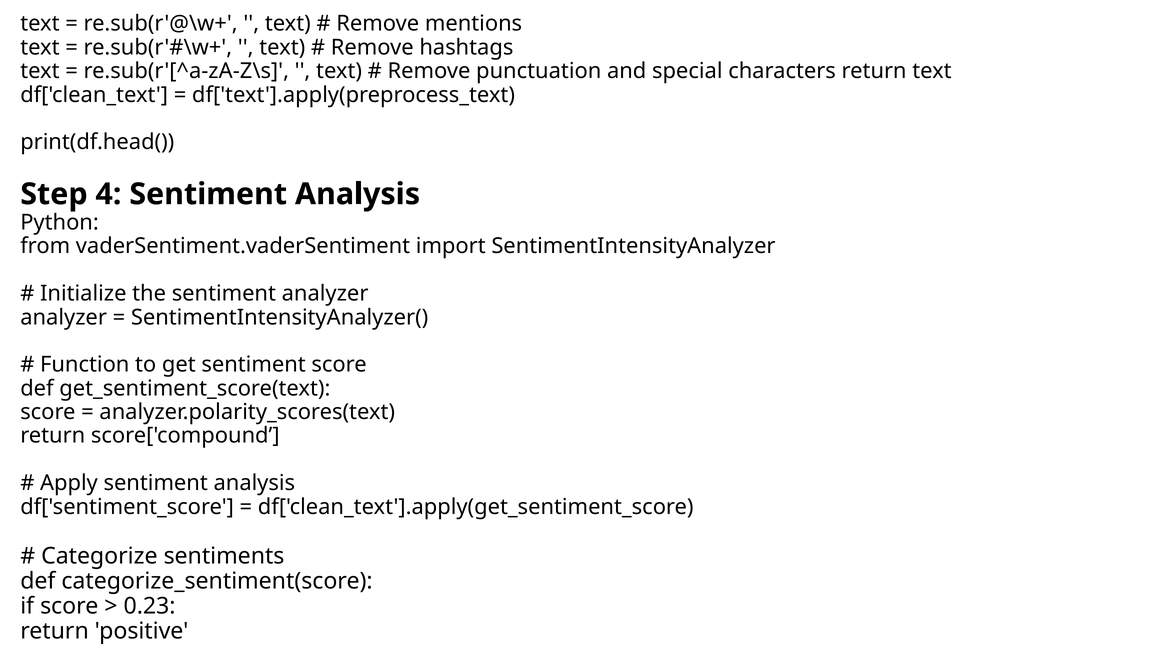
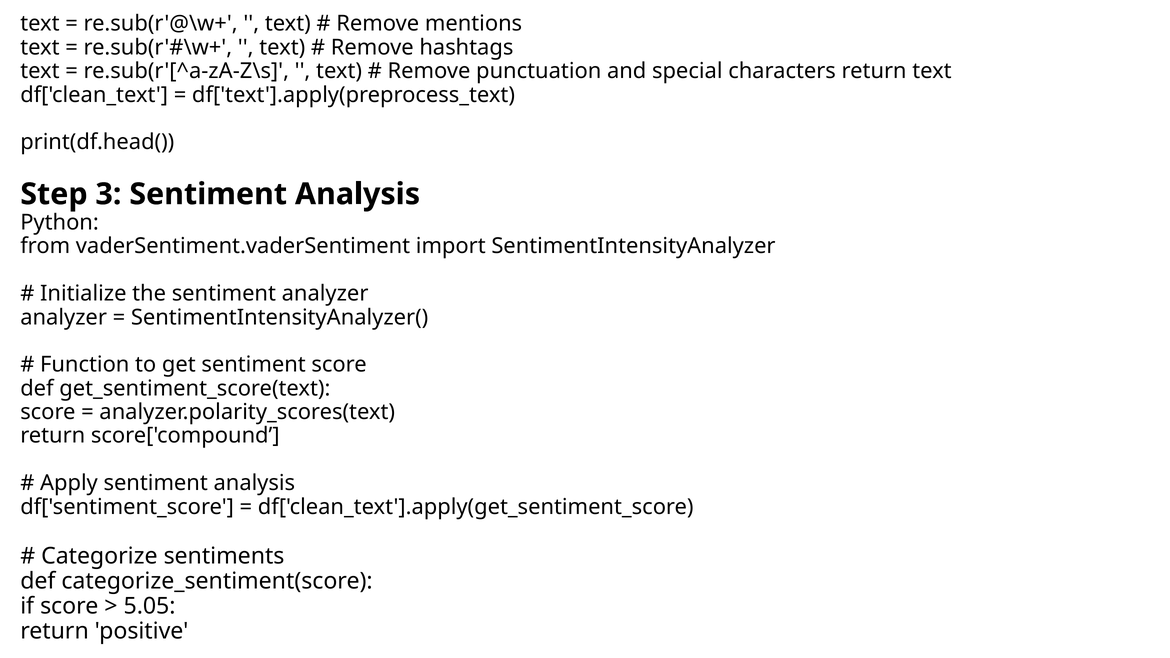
4: 4 -> 3
0.23: 0.23 -> 5.05
